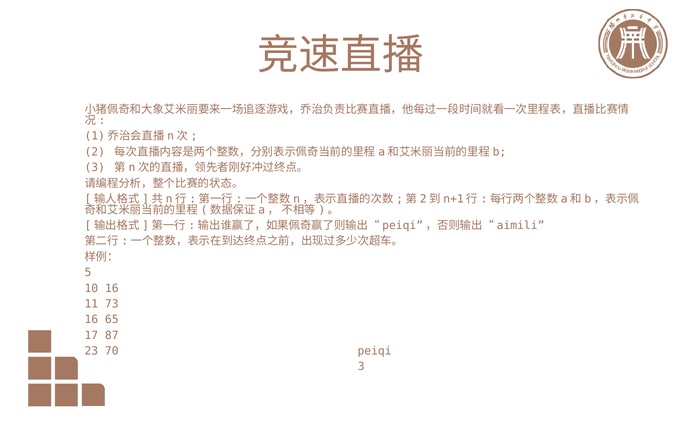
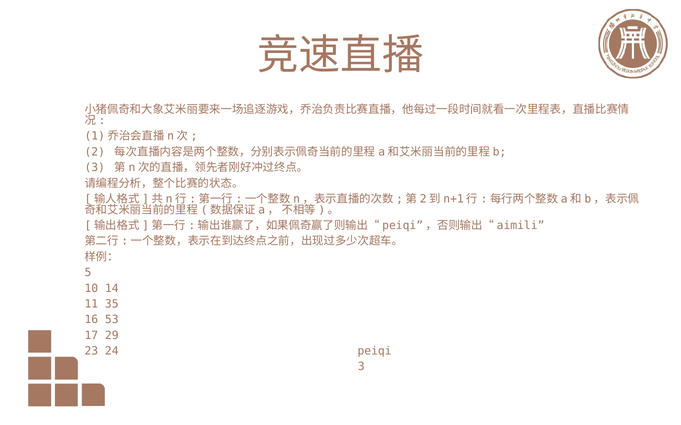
10 16: 16 -> 14
73: 73 -> 35
65: 65 -> 53
87: 87 -> 29
70: 70 -> 24
